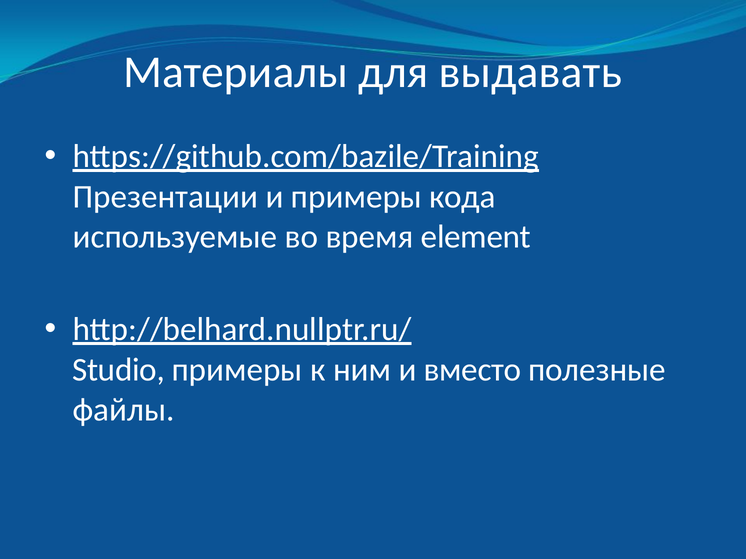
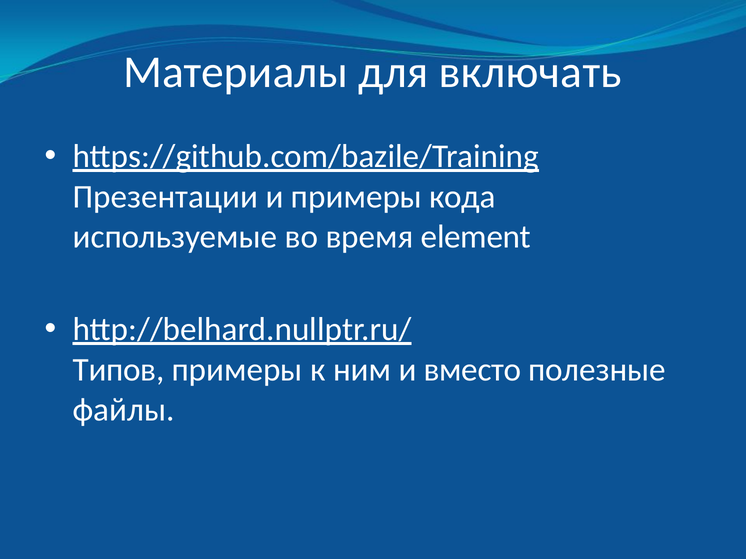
выдавать: выдавать -> включать
Studio: Studio -> Типов
